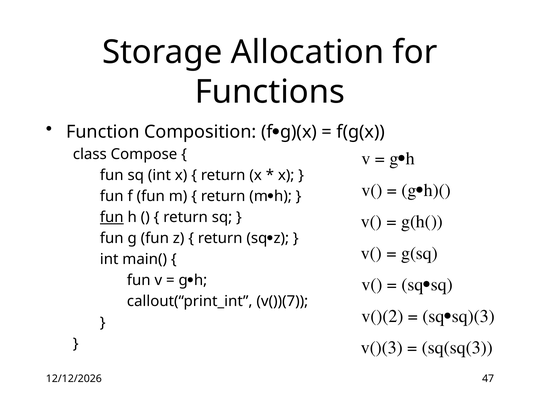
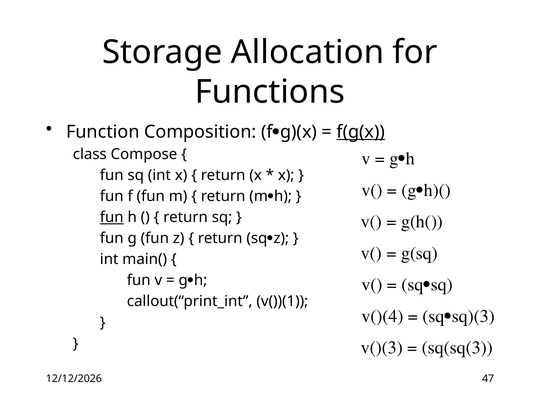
f(g(x underline: none -> present
v())(7: v())(7 -> v())(1
v()(2: v()(2 -> v()(4
